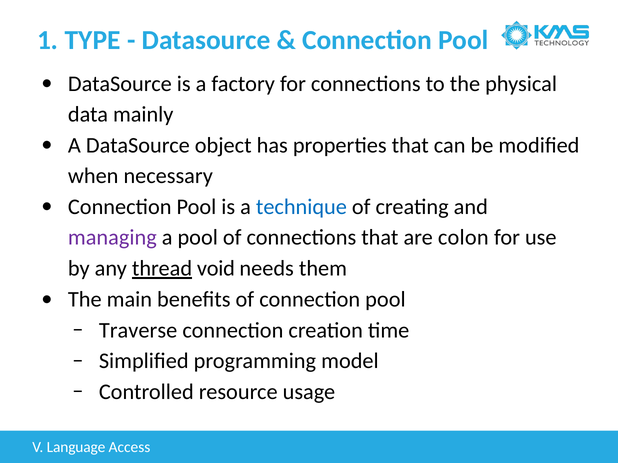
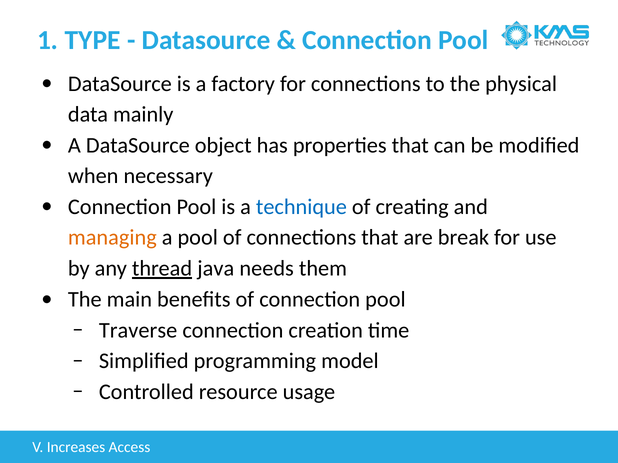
managing colour: purple -> orange
colon: colon -> break
void: void -> java
Language: Language -> Increases
